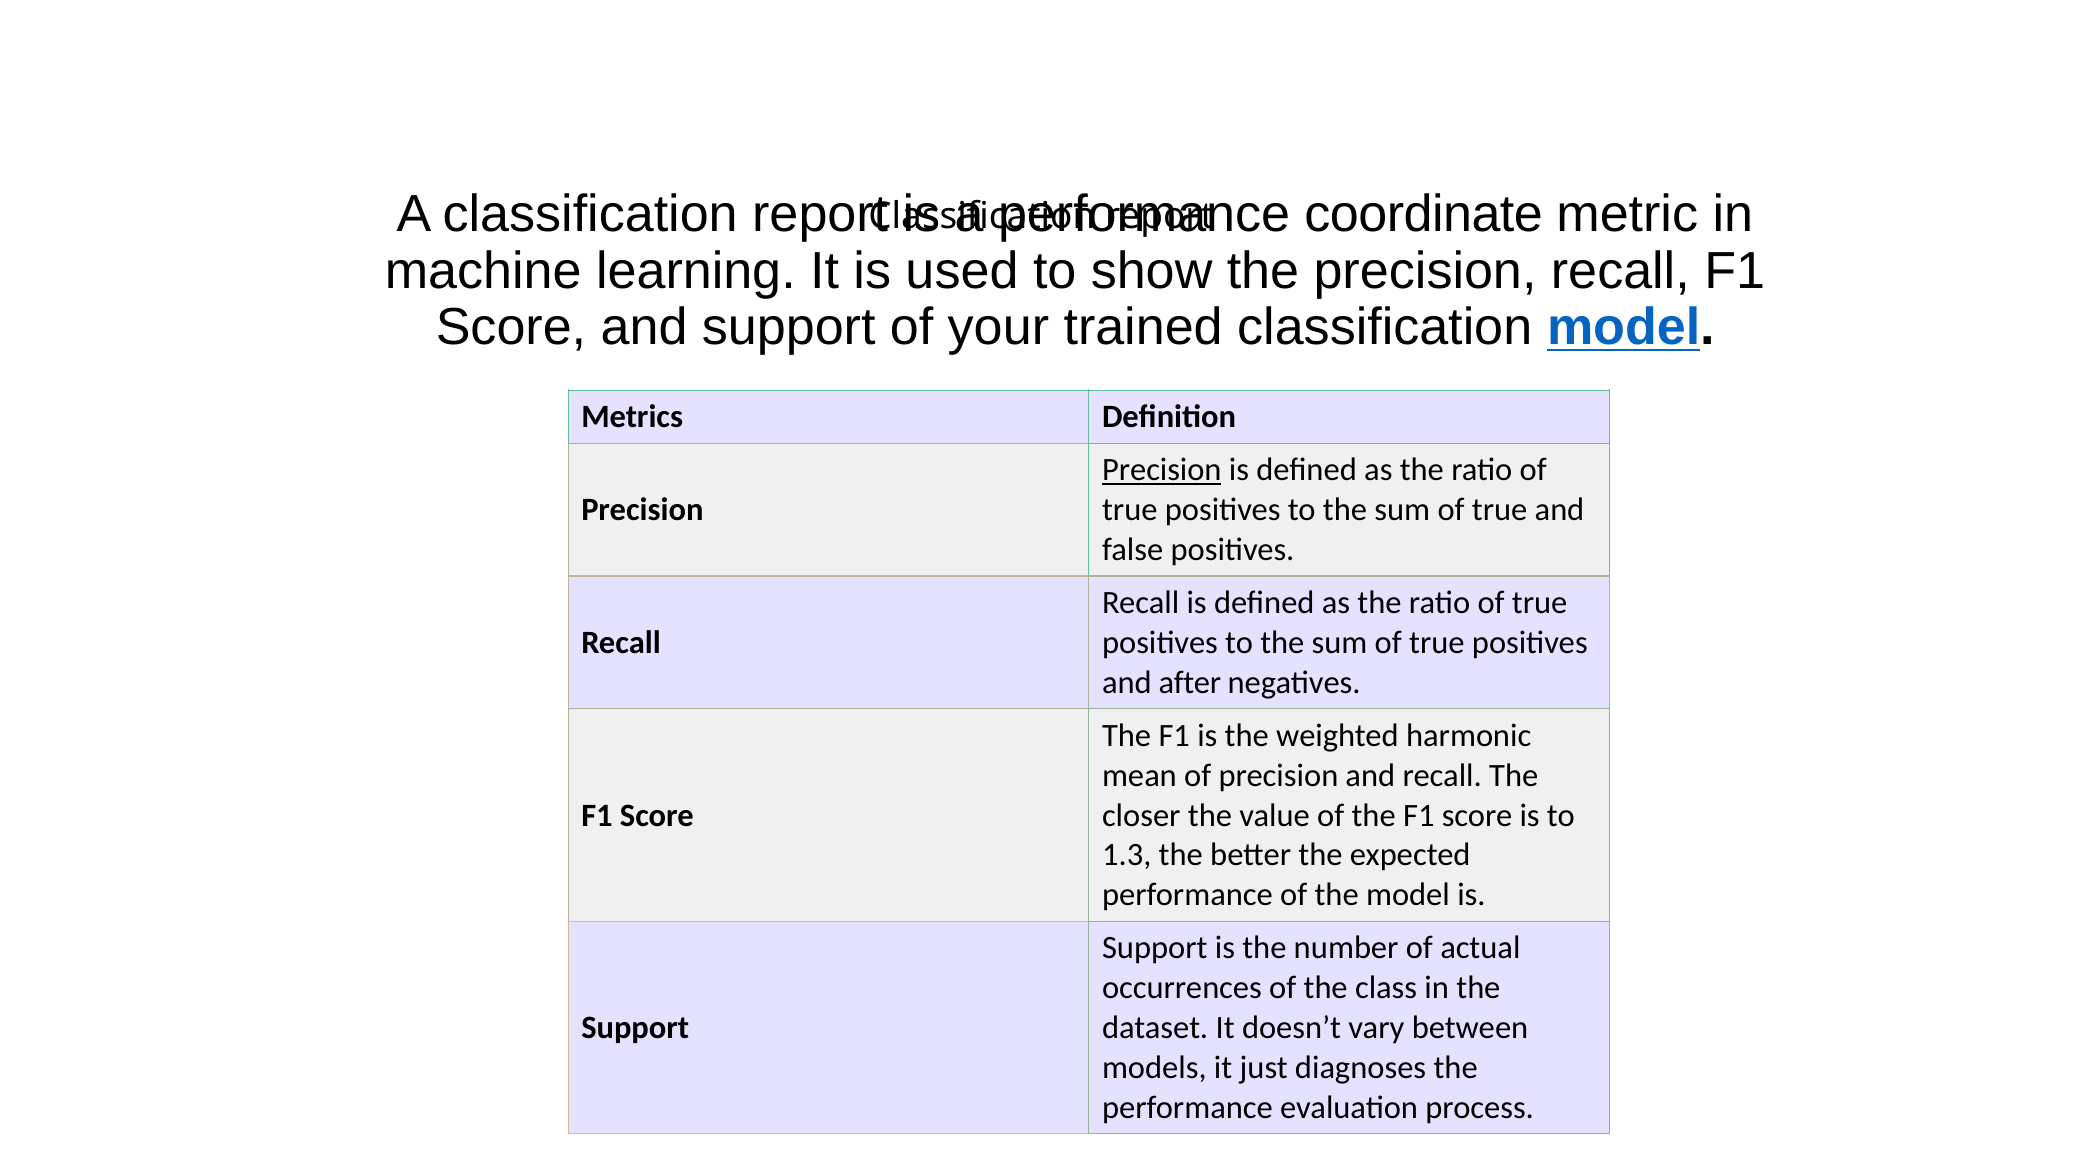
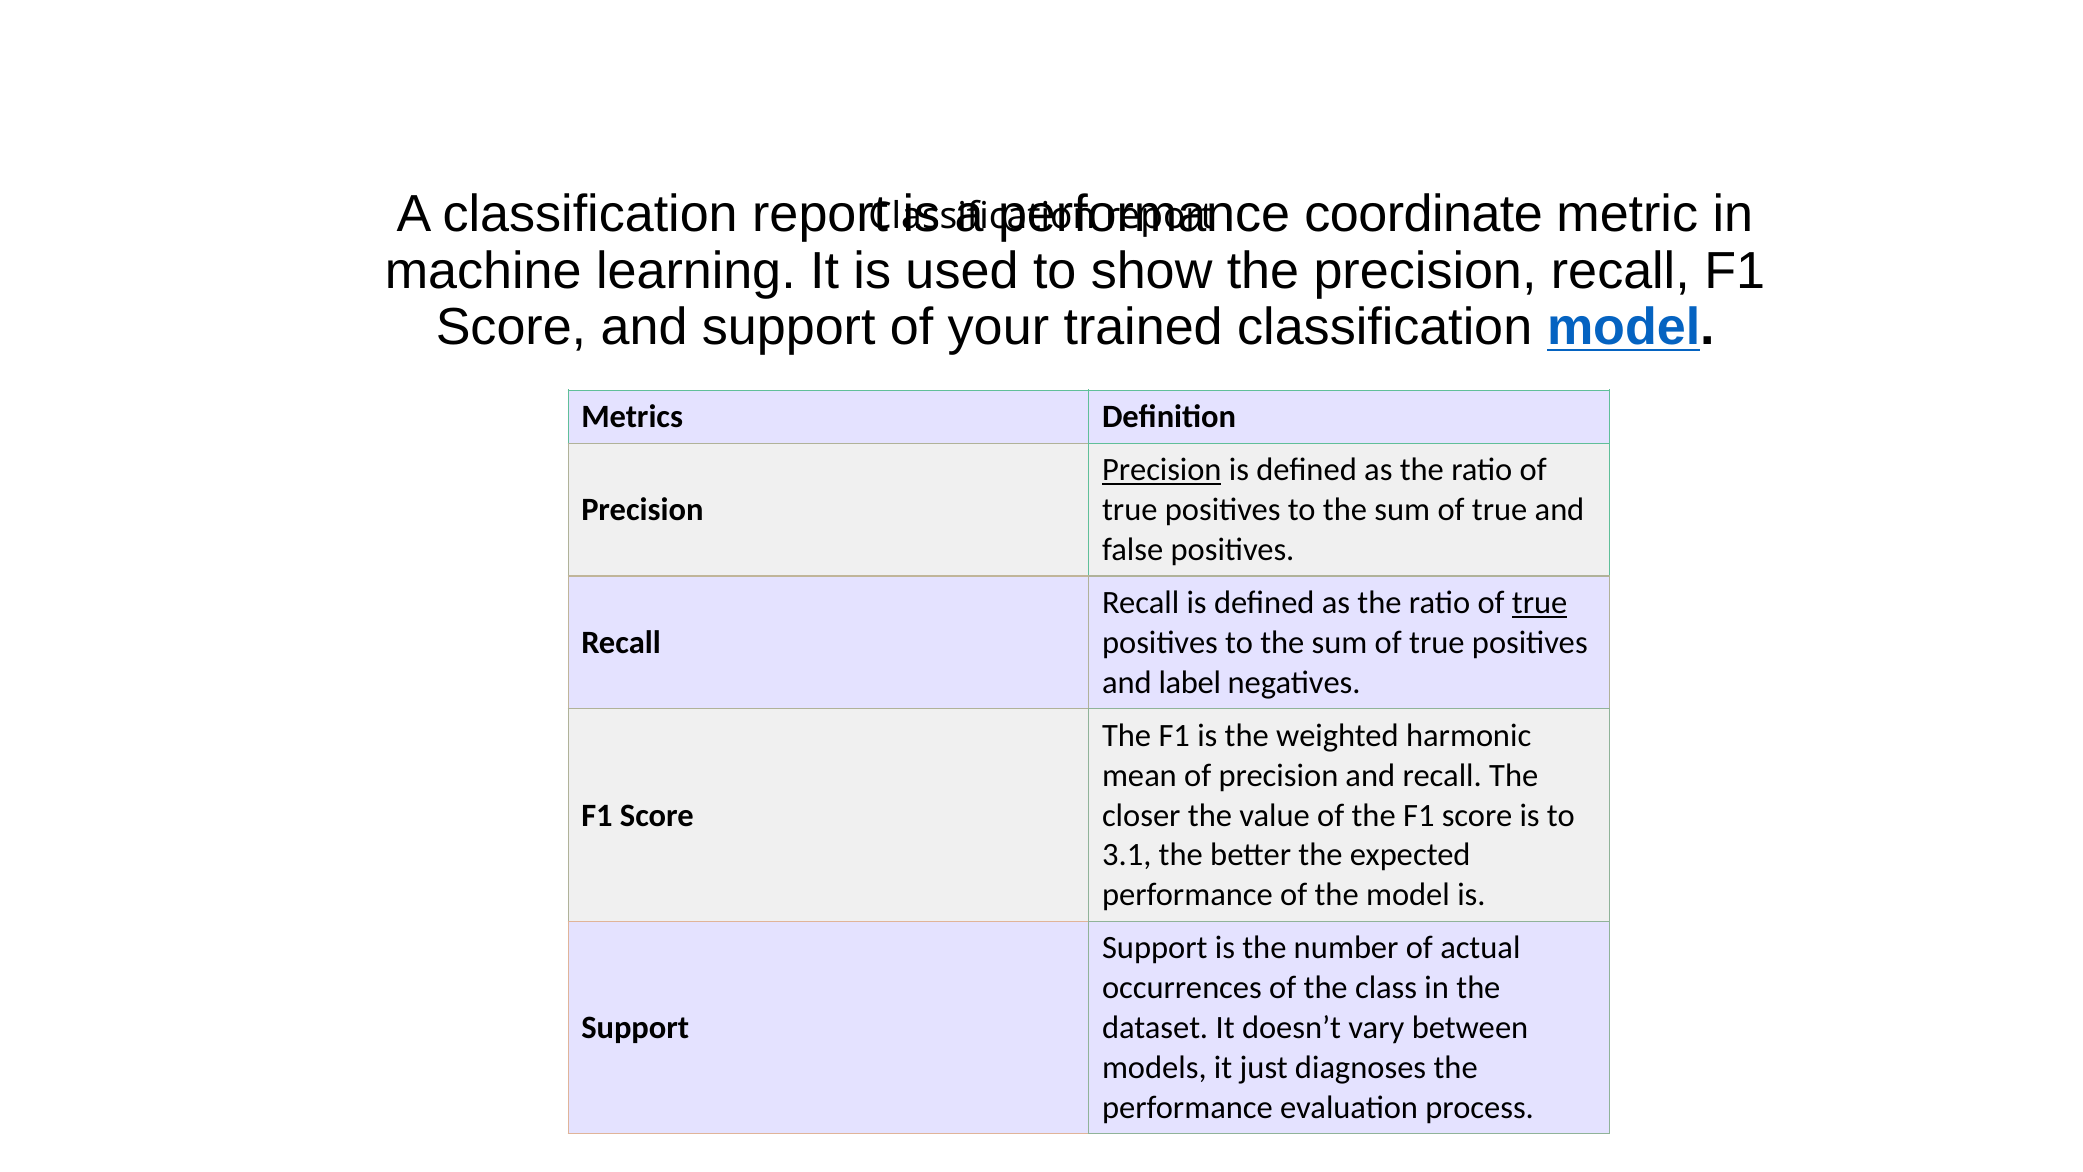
true at (1540, 603) underline: none -> present
after: after -> label
1.3: 1.3 -> 3.1
